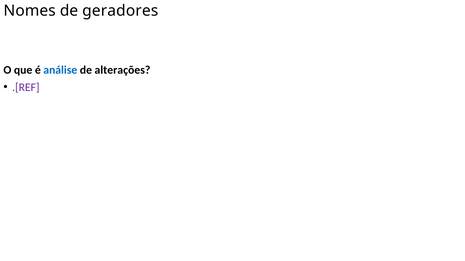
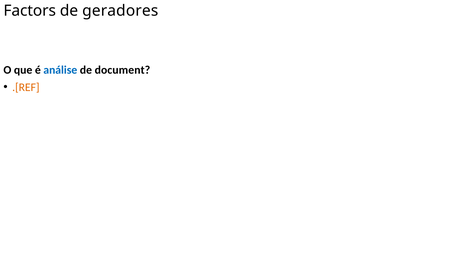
Nomes: Nomes -> Factors
alterações: alterações -> document
.[REF colour: purple -> orange
